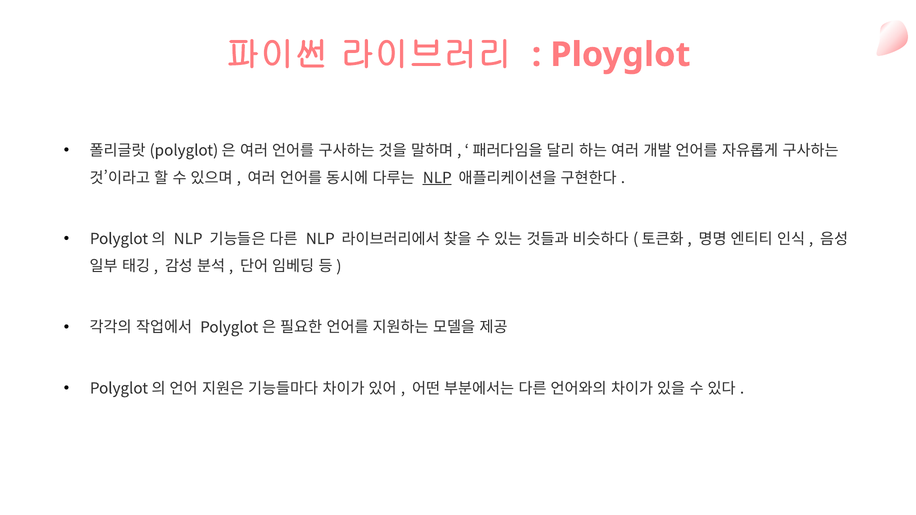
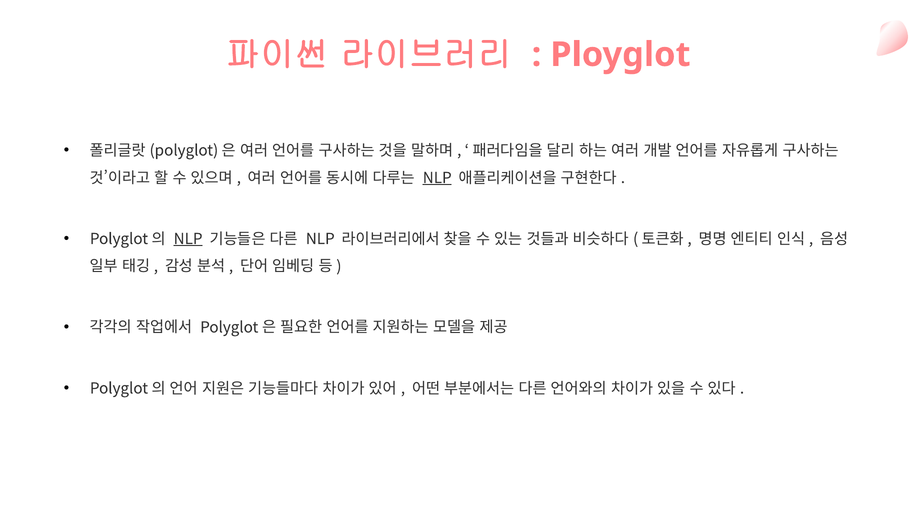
NLP at (188, 239) underline: none -> present
